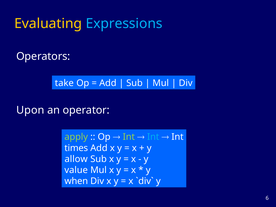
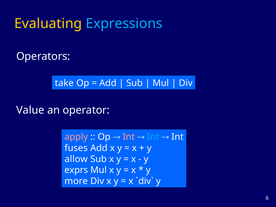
Upon: Upon -> Value
apply colour: light green -> pink
Int at (129, 137) colour: light green -> pink
times: times -> fuses
value: value -> exprs
when: when -> more
